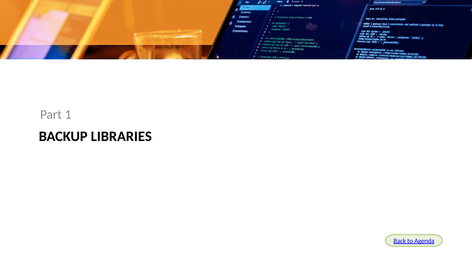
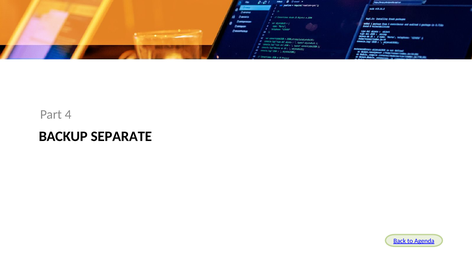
1: 1 -> 4
LIBRARIES: LIBRARIES -> SEPARATE
